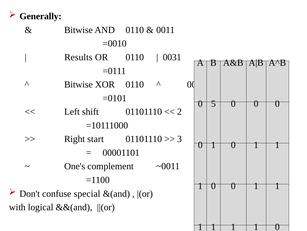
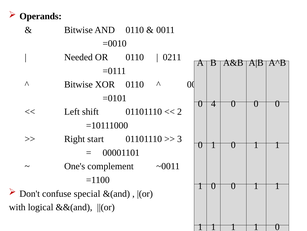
Generally: Generally -> Operands
Results: Results -> Needed
0031: 0031 -> 0211
5: 5 -> 4
